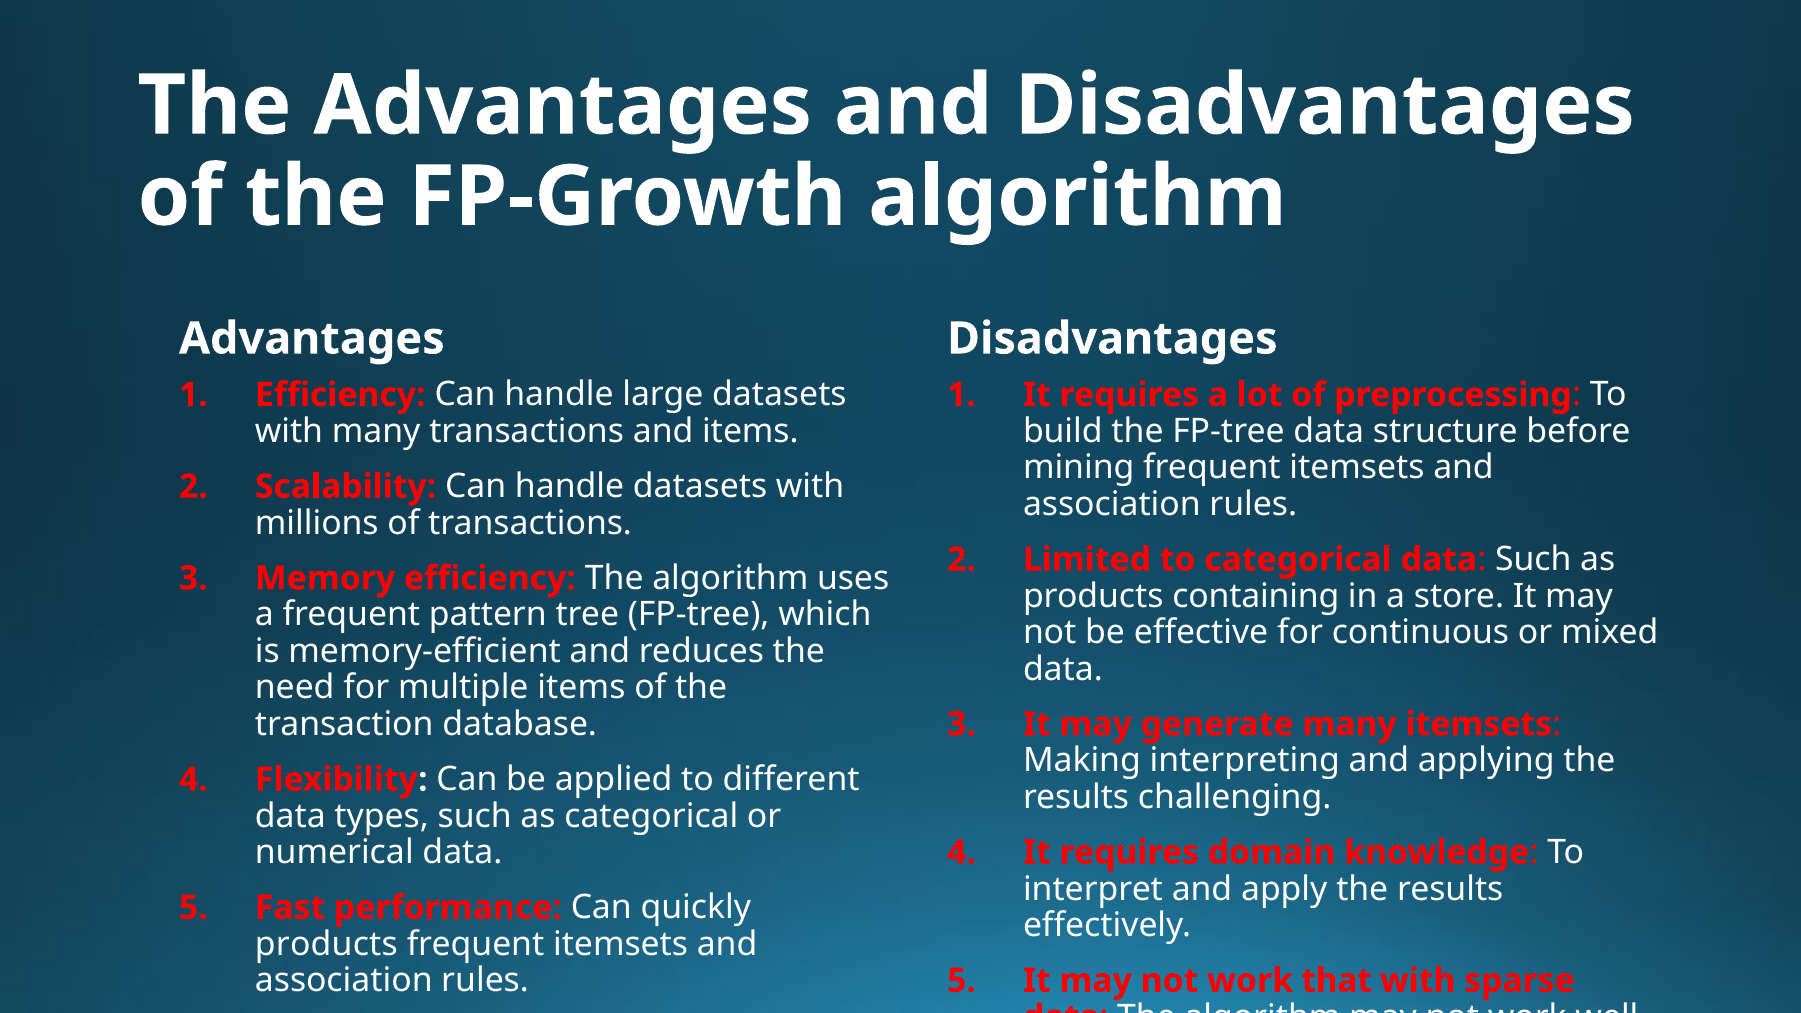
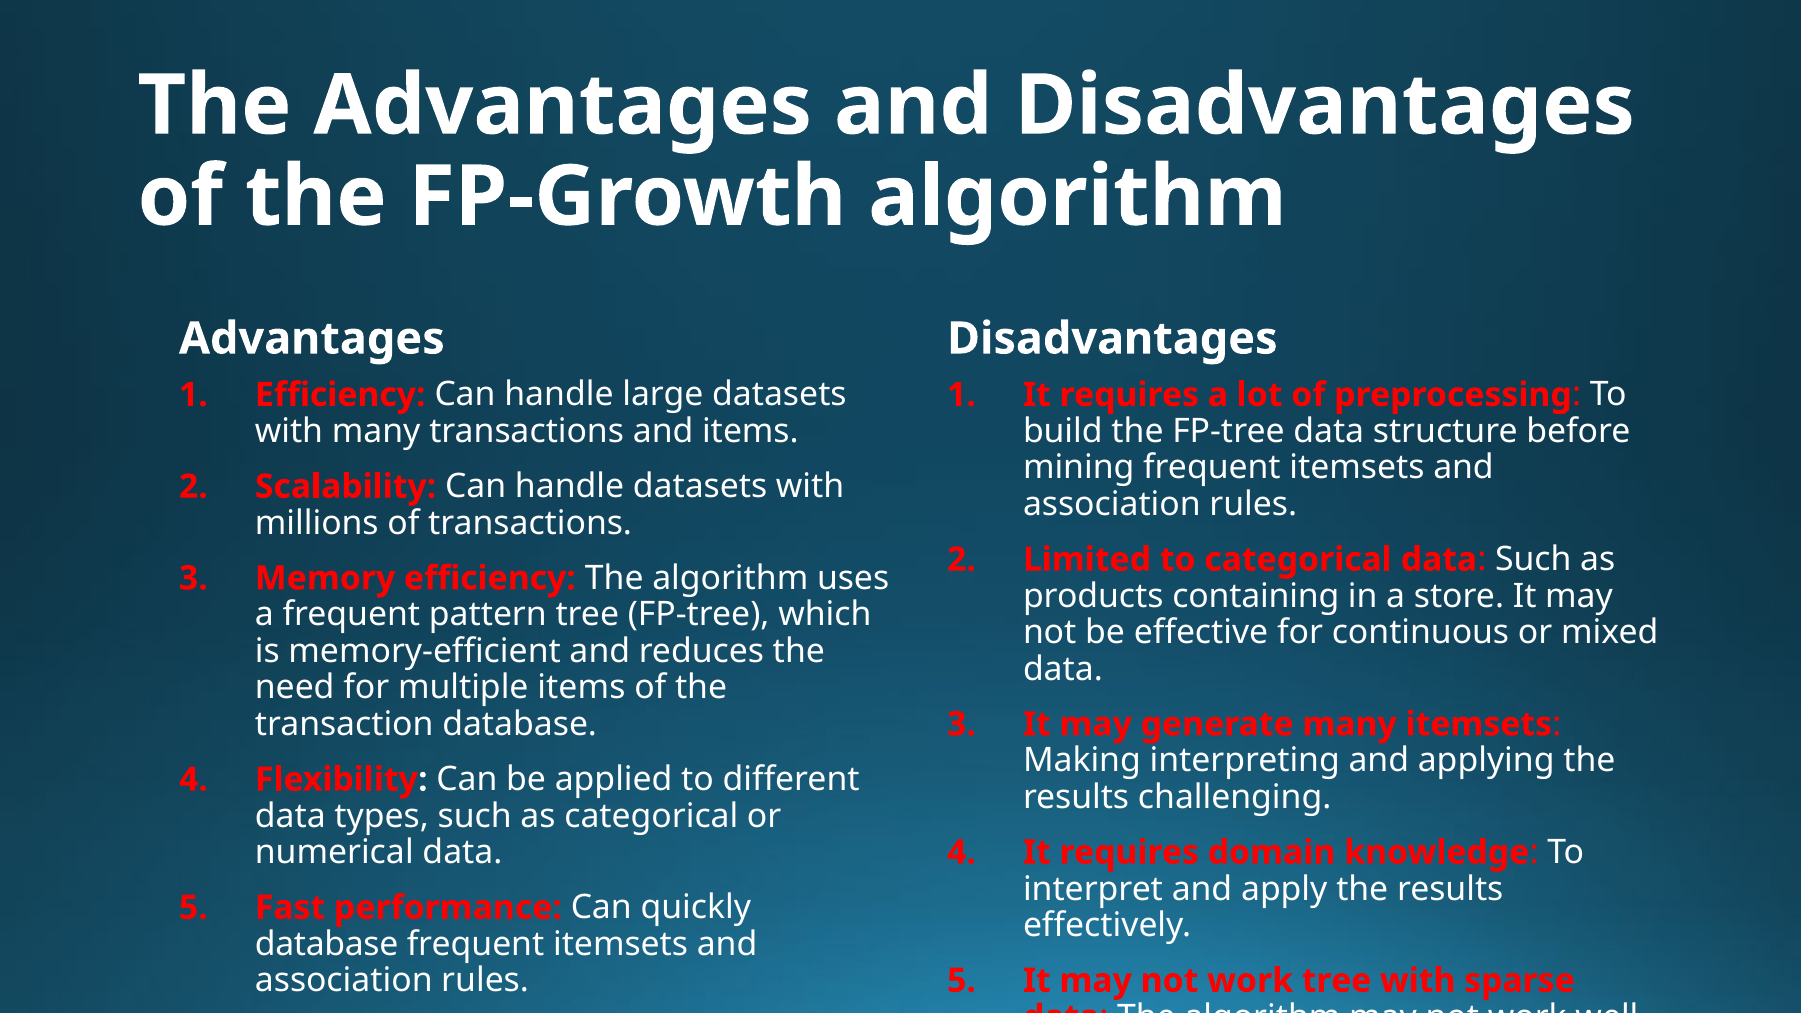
products at (326, 944): products -> database
work that: that -> tree
